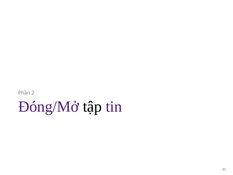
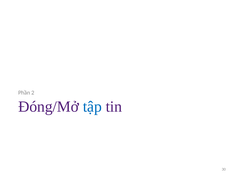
tập colour: black -> blue
